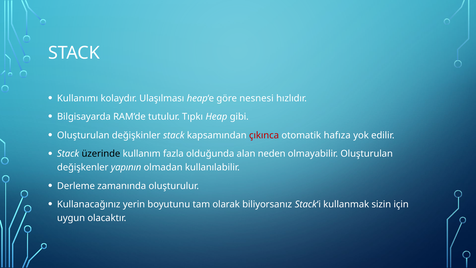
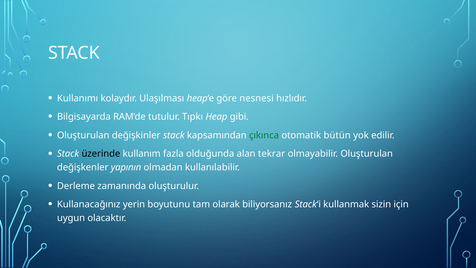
çıkınca colour: red -> green
hafıza: hafıza -> bütün
neden: neden -> tekrar
